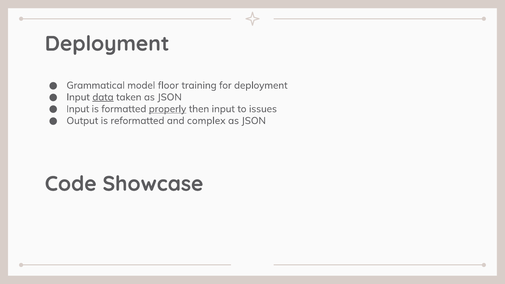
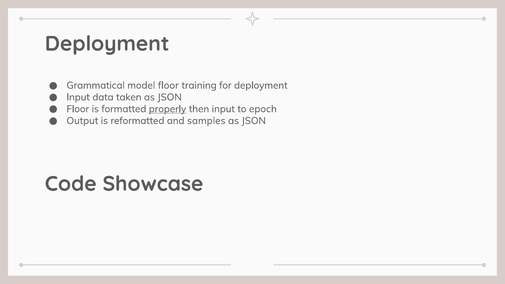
data underline: present -> none
Input at (78, 109): Input -> Floor
issues: issues -> epoch
complex: complex -> samples
